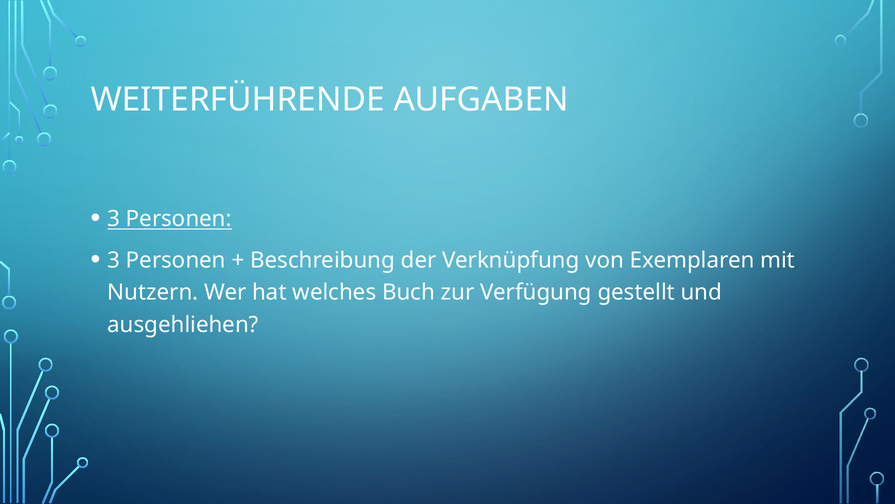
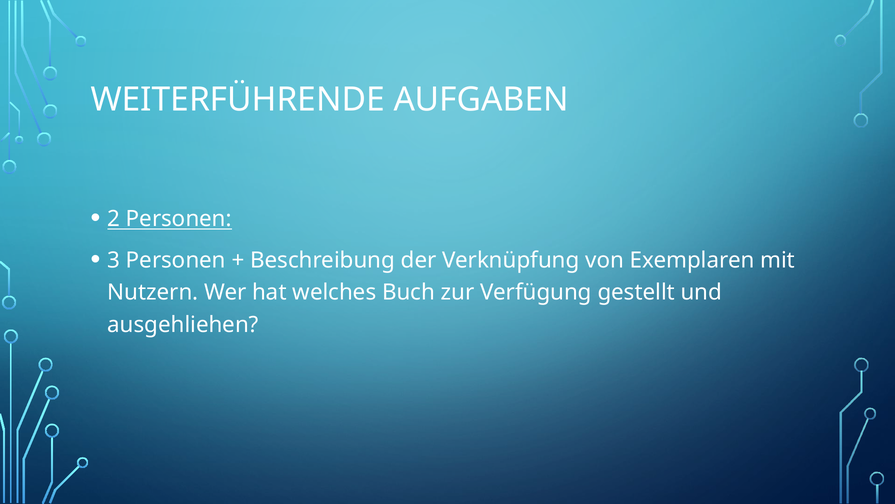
3 at (114, 218): 3 -> 2
